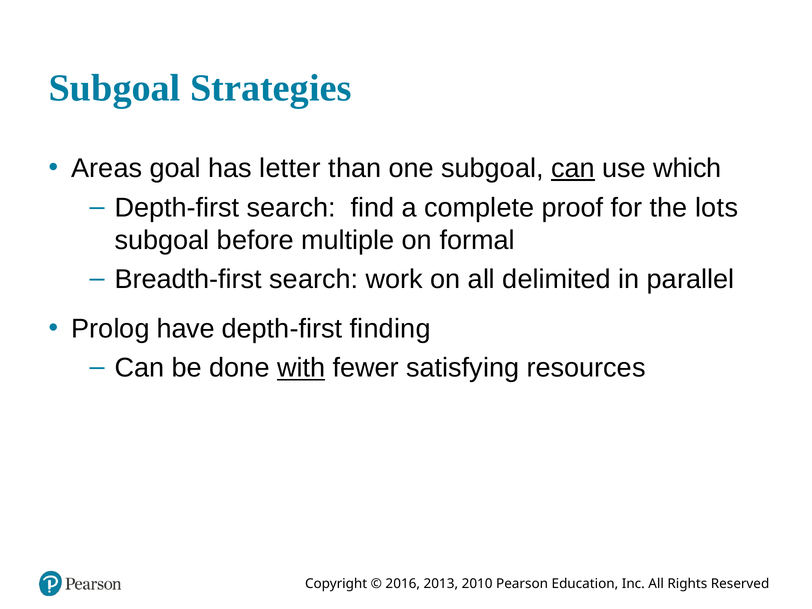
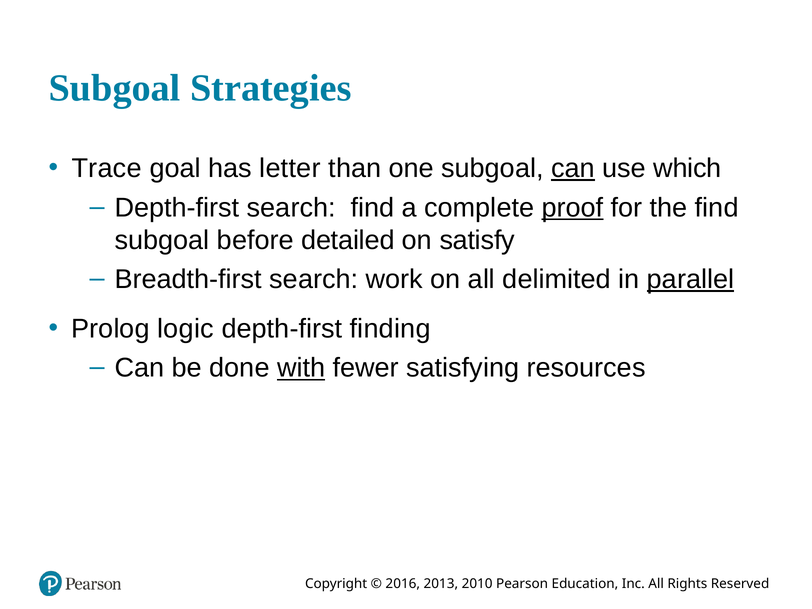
Areas: Areas -> Trace
proof underline: none -> present
the lots: lots -> find
multiple: multiple -> detailed
formal: formal -> satisfy
parallel underline: none -> present
have: have -> logic
